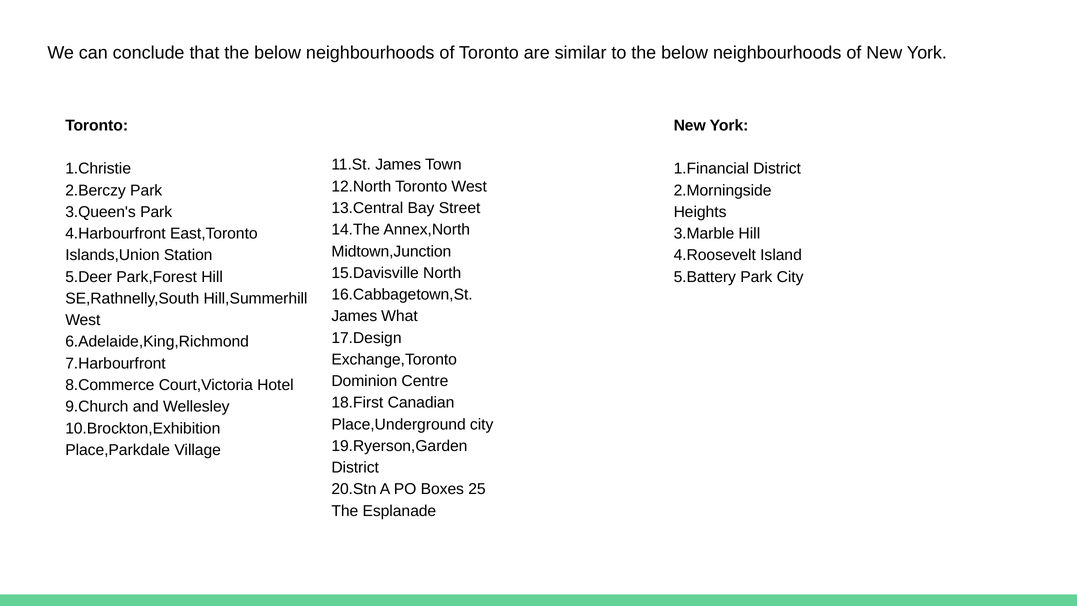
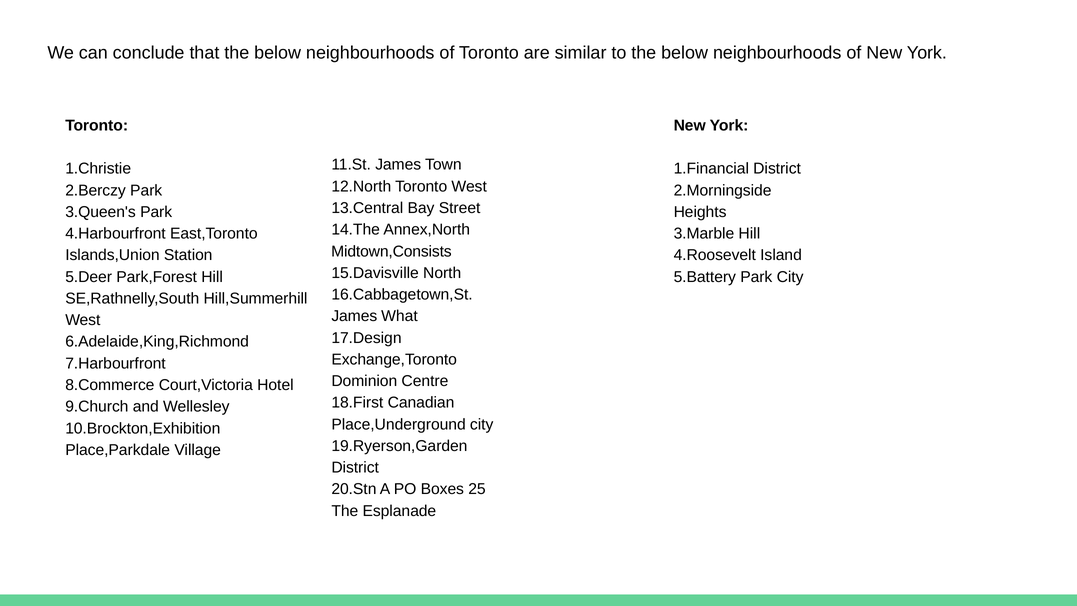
Midtown,Junction: Midtown,Junction -> Midtown,Consists
